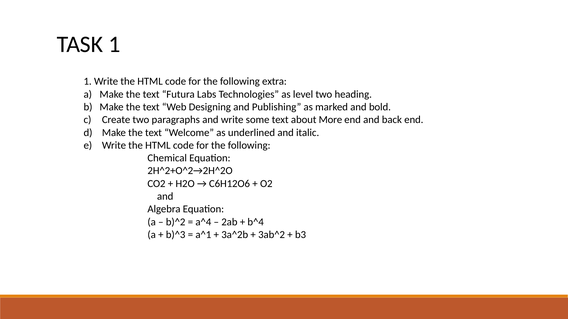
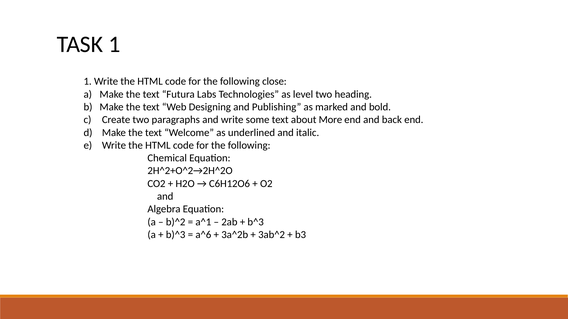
extra: extra -> close
a^4: a^4 -> a^1
b^4: b^4 -> b^3
a^1: a^1 -> a^6
